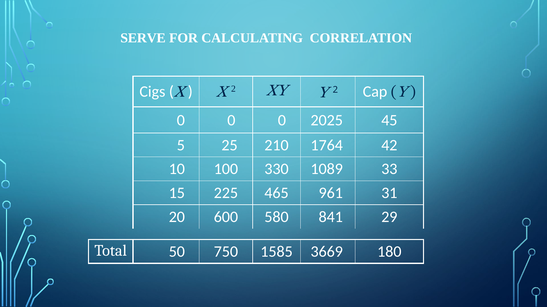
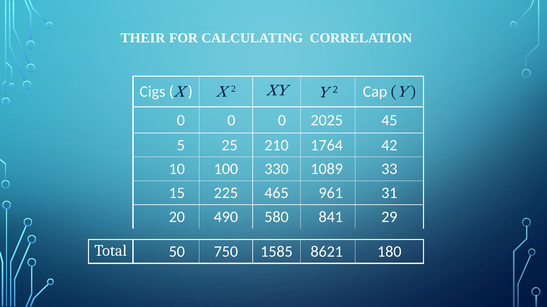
SERVE: SERVE -> THEIR
600: 600 -> 490
3669: 3669 -> 8621
